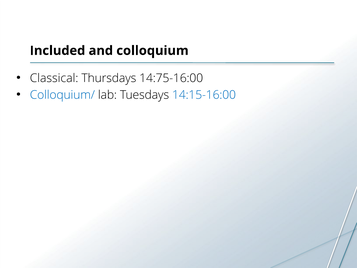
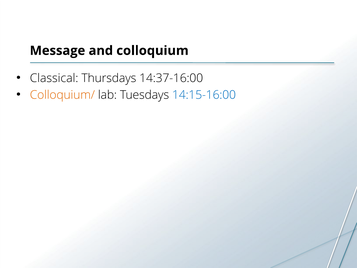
Included: Included -> Message
14:75-16:00: 14:75-16:00 -> 14:37-16:00
Colloquium/ colour: blue -> orange
